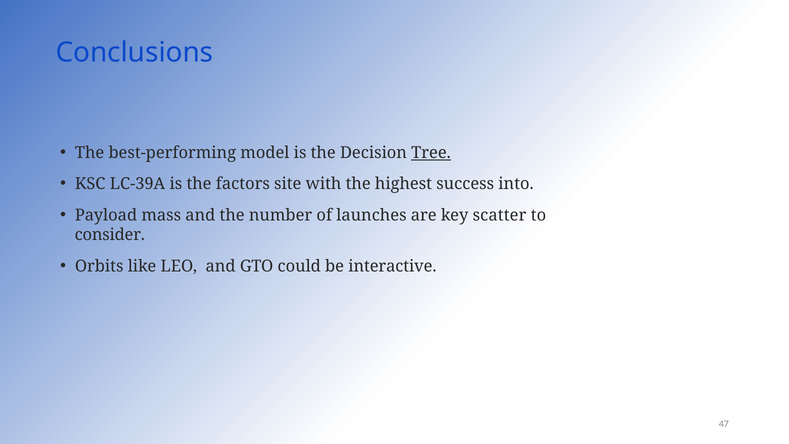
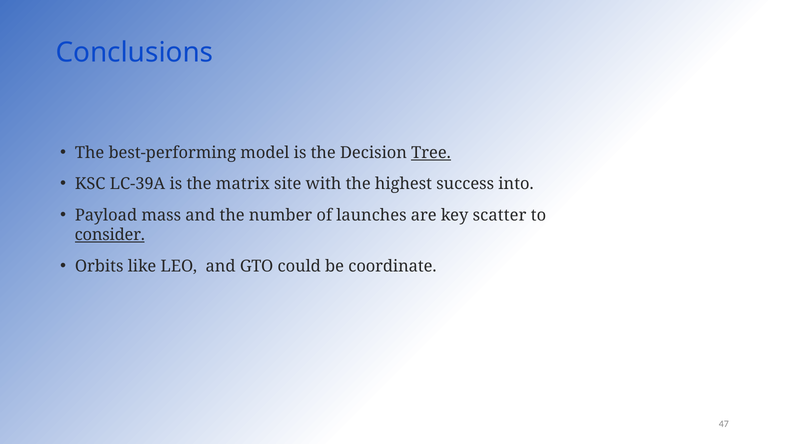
factors: factors -> matrix
consider underline: none -> present
interactive: interactive -> coordinate
